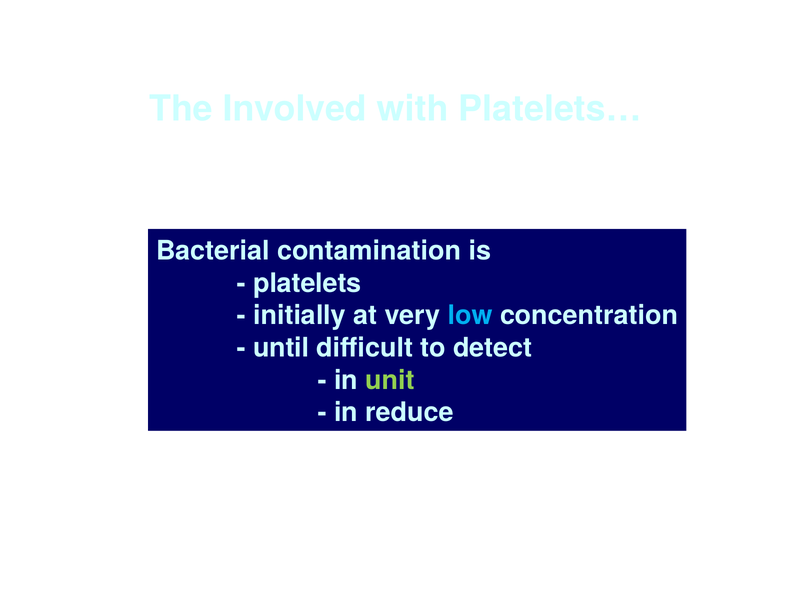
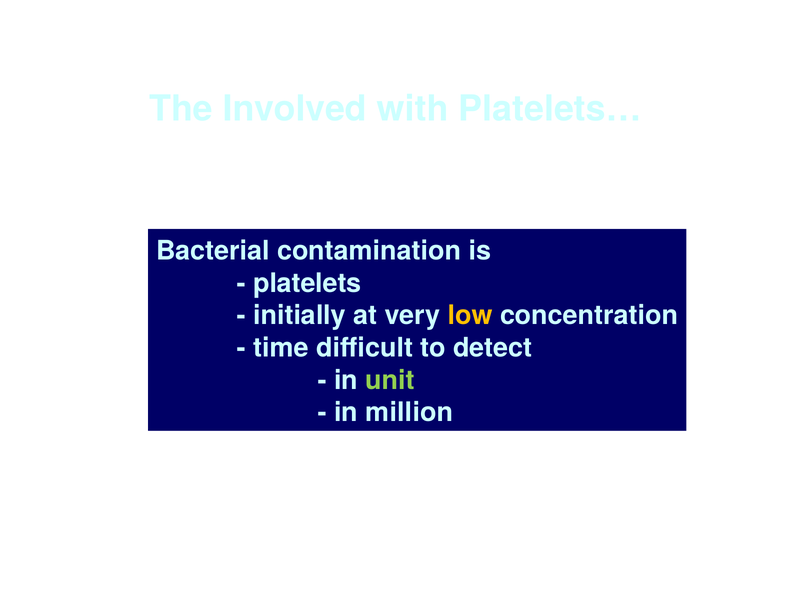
low colour: light blue -> yellow
until: until -> time
reduce: reduce -> million
